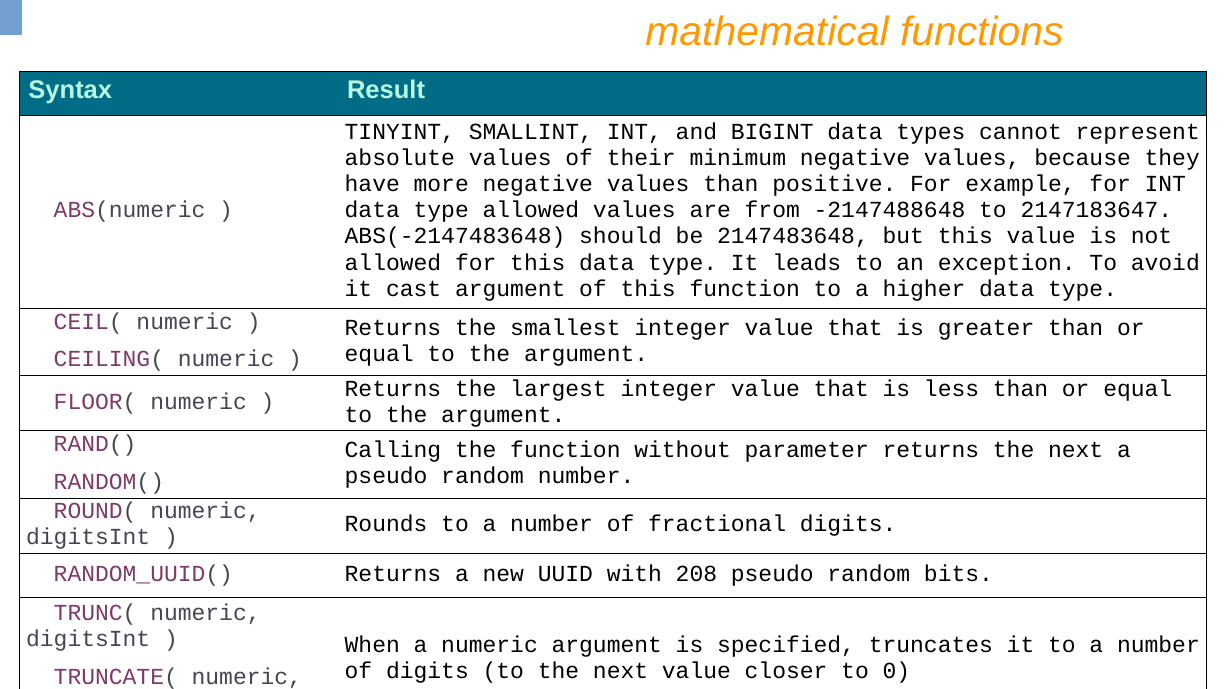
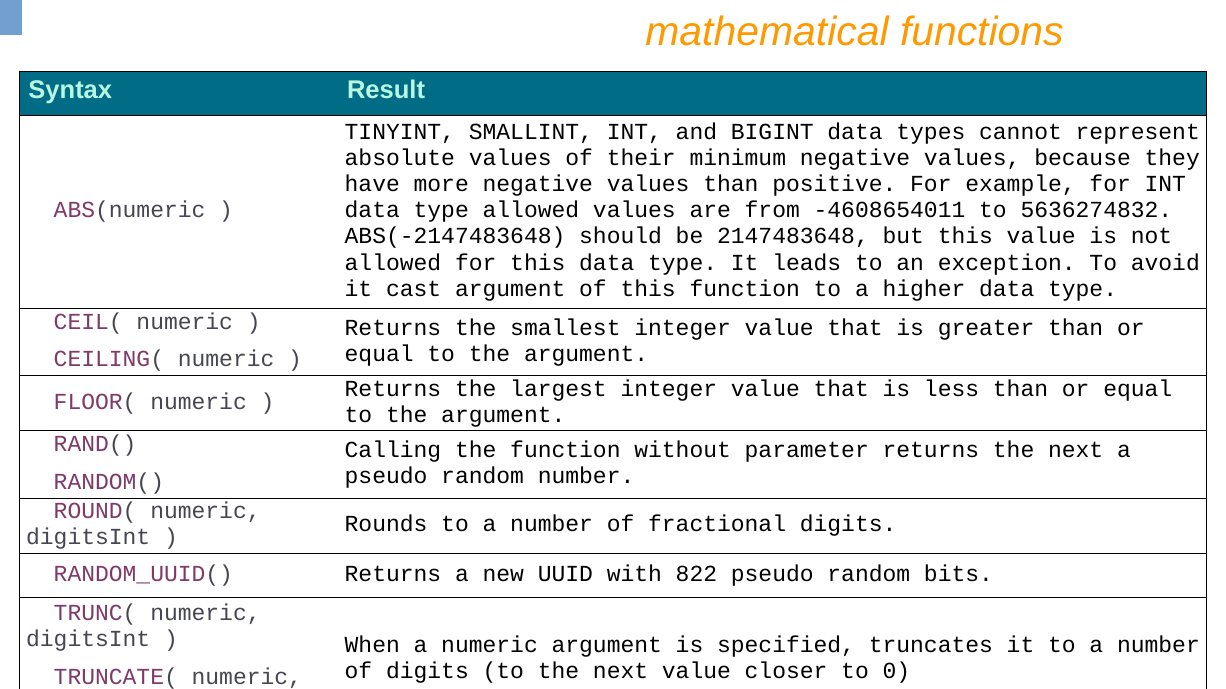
-2147488648: -2147488648 -> -4608654011
2147183647: 2147183647 -> 5636274832
208: 208 -> 822
